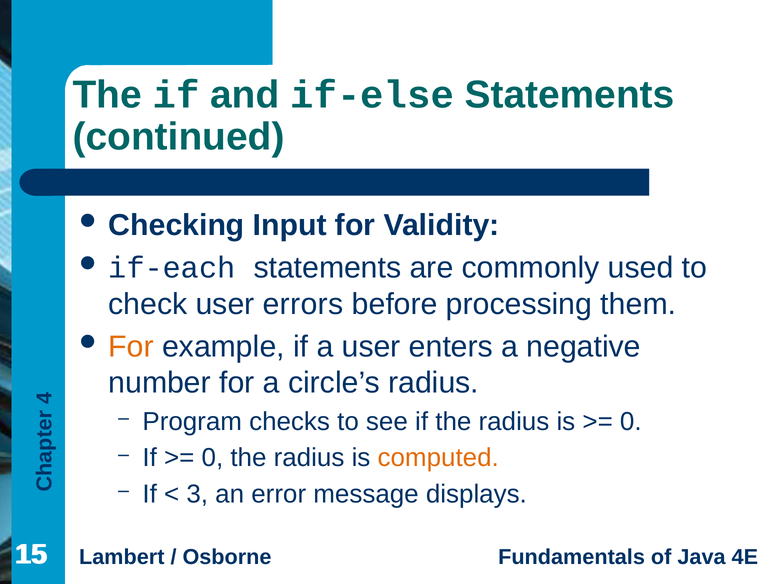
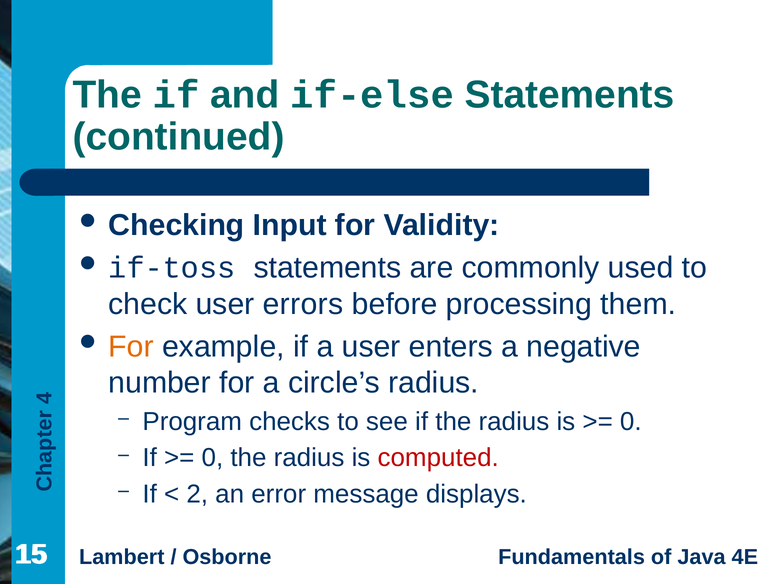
if-each: if-each -> if-toss
computed colour: orange -> red
3: 3 -> 2
